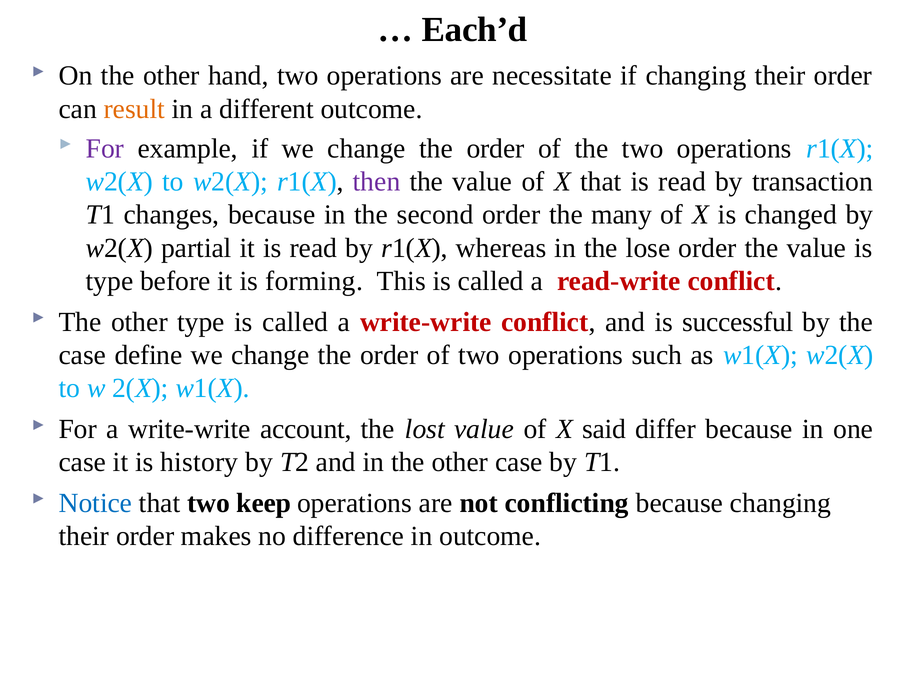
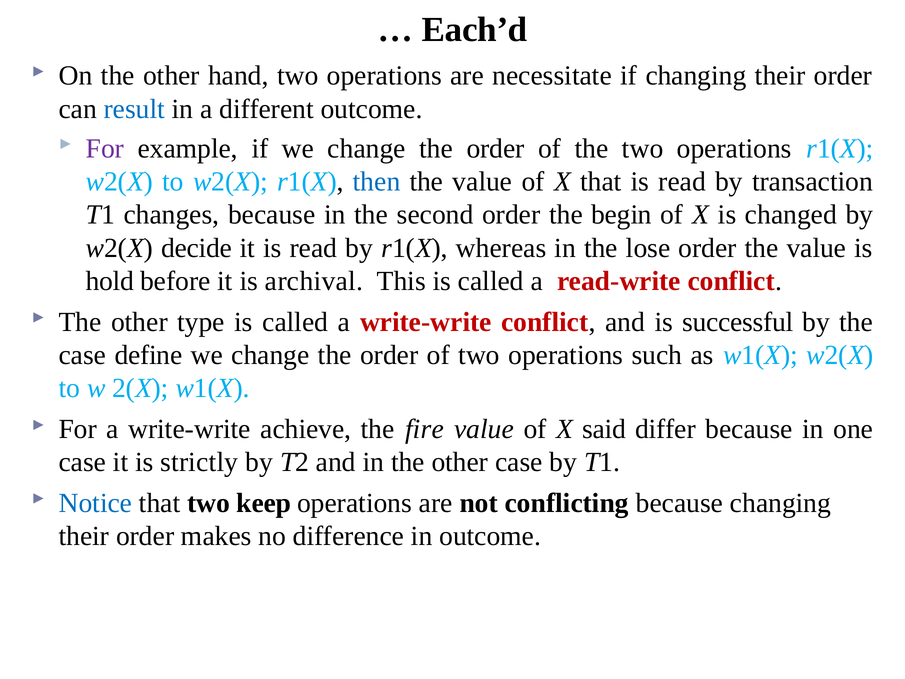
result colour: orange -> blue
then colour: purple -> blue
many: many -> begin
partial: partial -> decide
type at (110, 281): type -> hold
forming: forming -> archival
account: account -> achieve
lost: lost -> fire
history: history -> strictly
